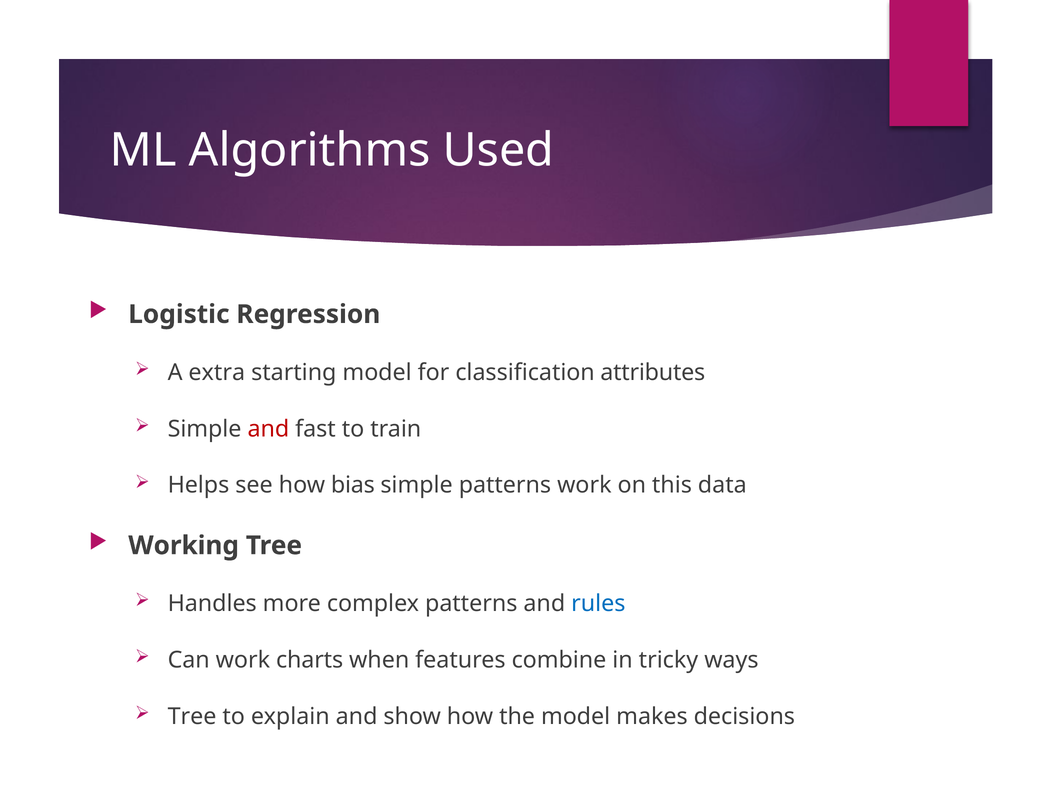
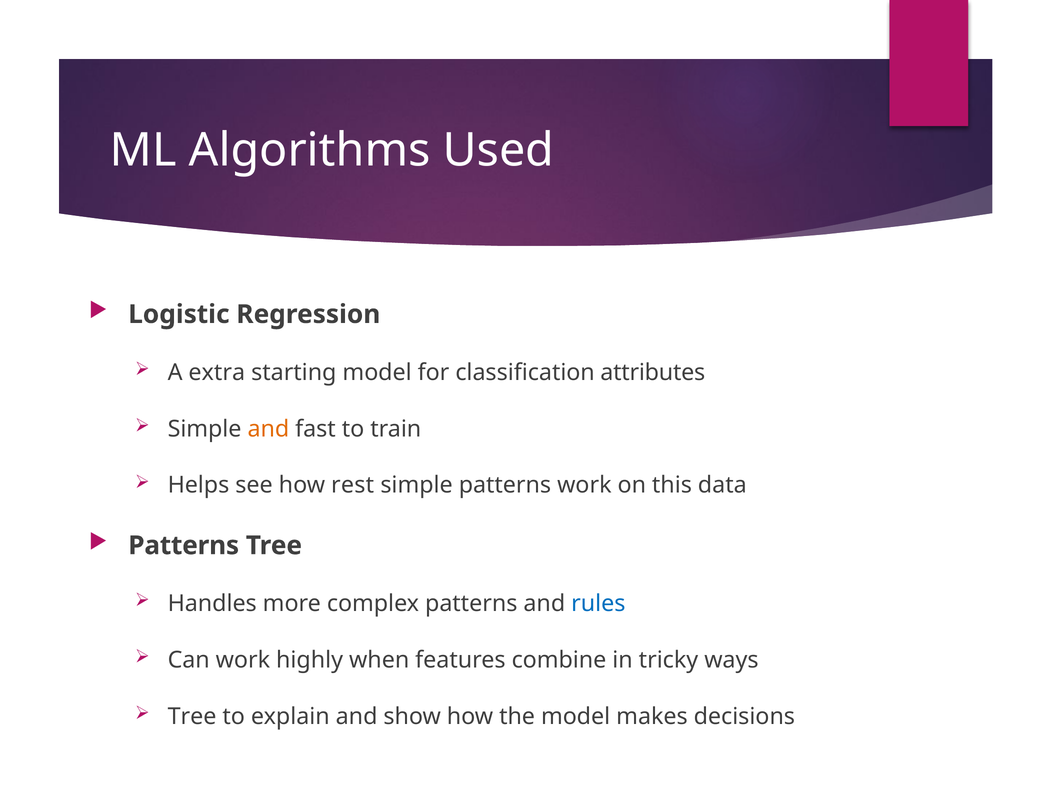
and at (268, 429) colour: red -> orange
bias: bias -> rest
Working at (184, 546): Working -> Patterns
charts: charts -> highly
